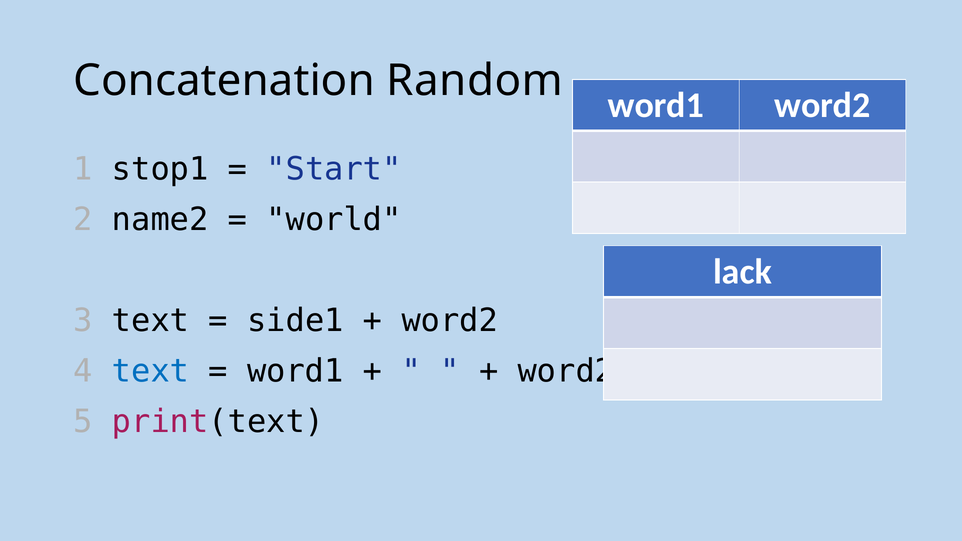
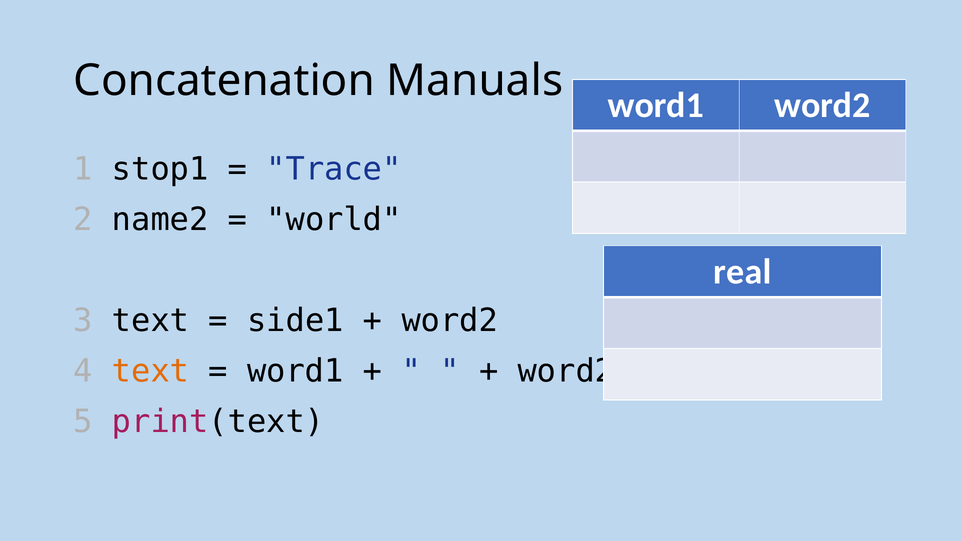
Random: Random -> Manuals
Start: Start -> Trace
lack: lack -> real
text at (151, 371) colour: blue -> orange
